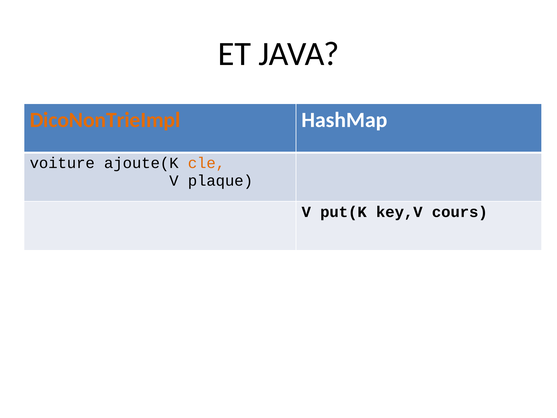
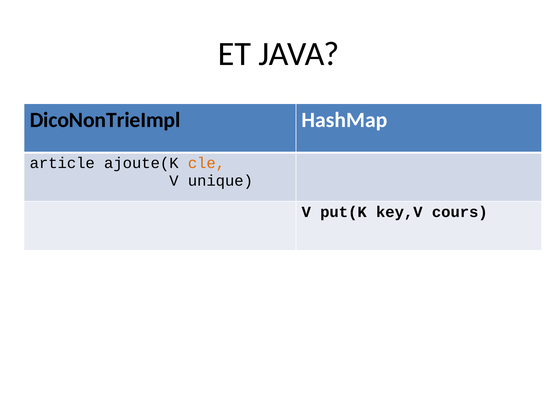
DicoNonTrieImpl colour: orange -> black
voiture: voiture -> article
plaque: plaque -> unique
